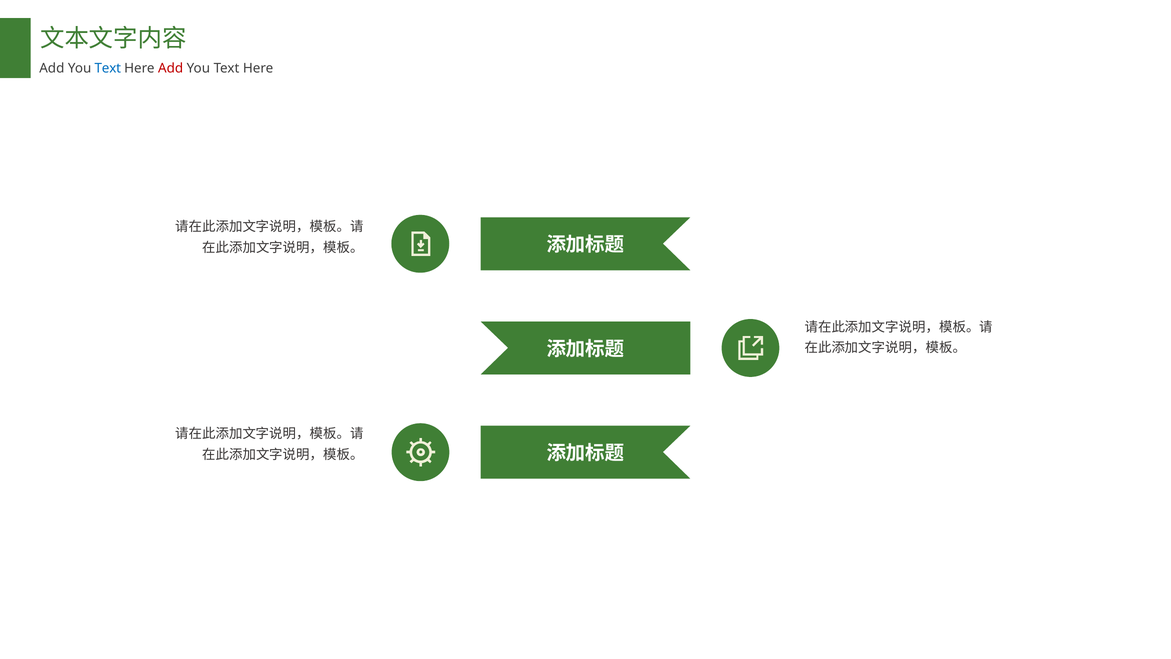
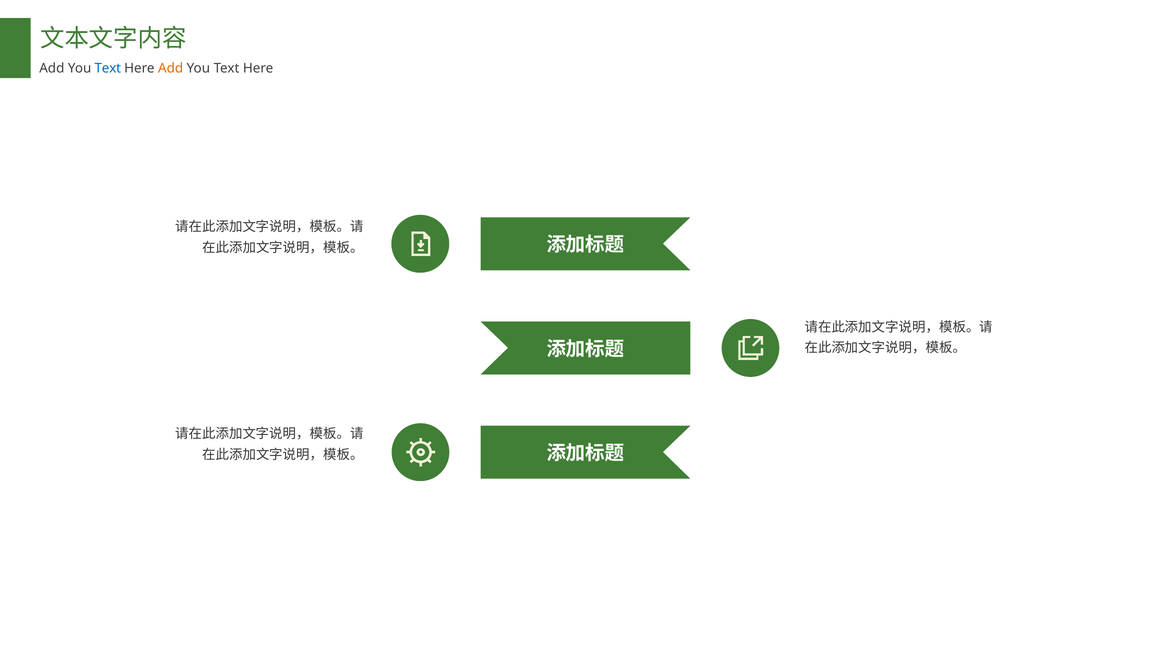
Add at (171, 68) colour: red -> orange
